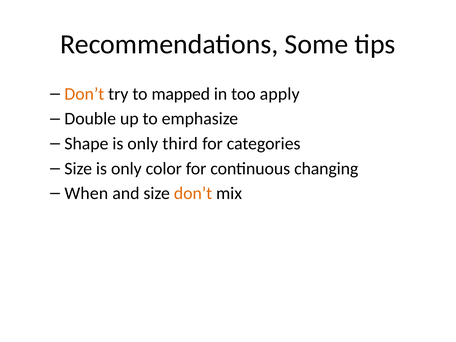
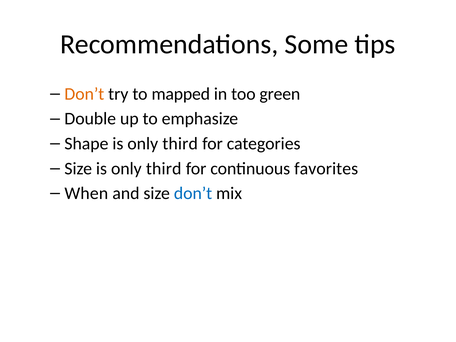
apply: apply -> green
Size is only color: color -> third
changing: changing -> favorites
don’t at (193, 193) colour: orange -> blue
